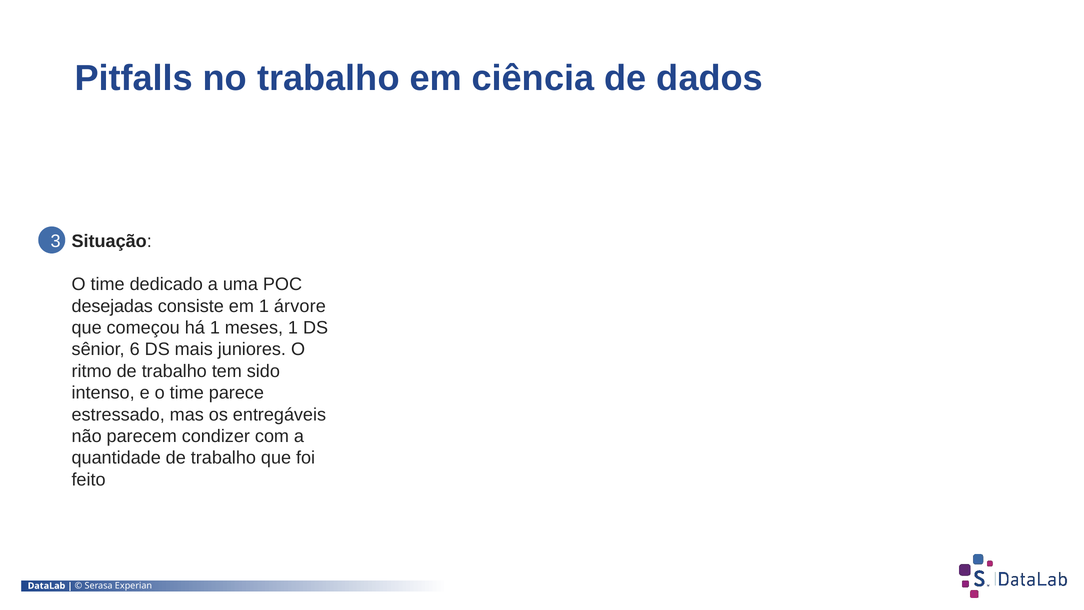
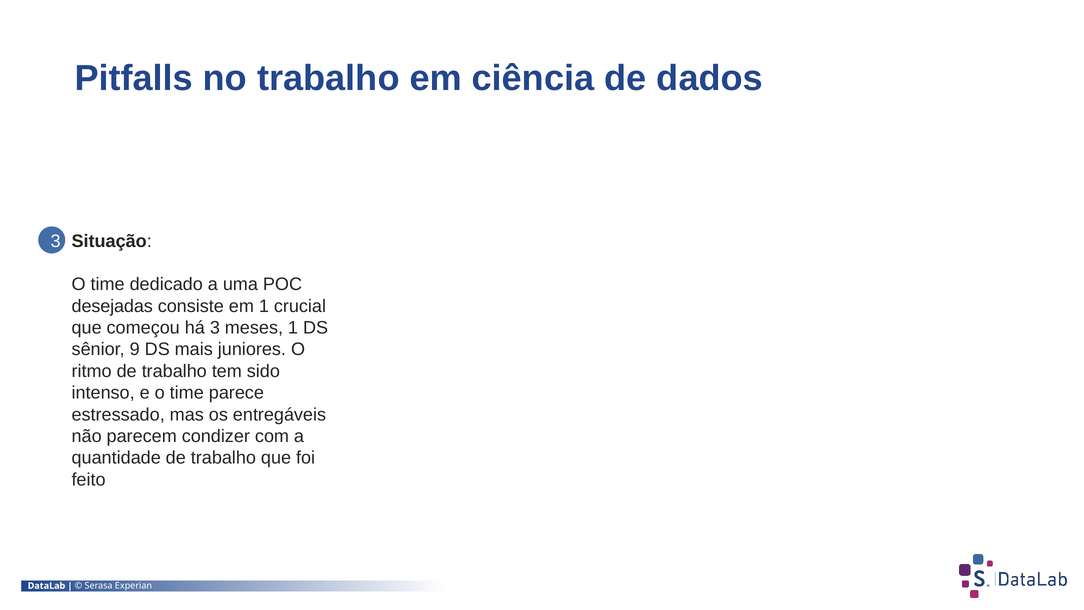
árvore: árvore -> crucial
há 1: 1 -> 3
6: 6 -> 9
